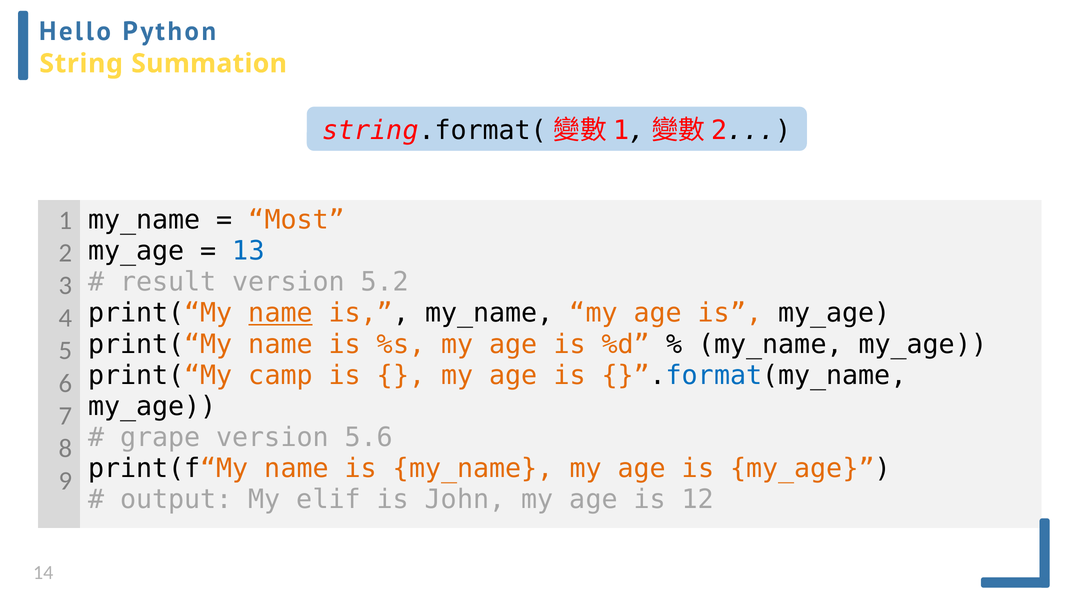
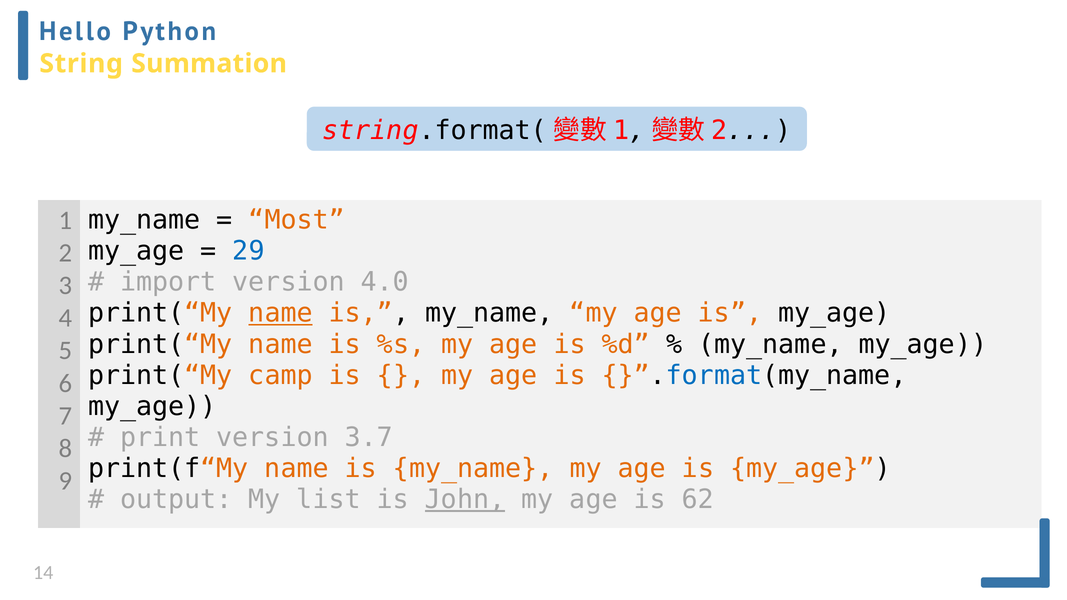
13: 13 -> 29
result: result -> import
5.2: 5.2 -> 4.0
grape: grape -> print
5.6: 5.6 -> 3.7
elif: elif -> list
John underline: none -> present
12: 12 -> 62
